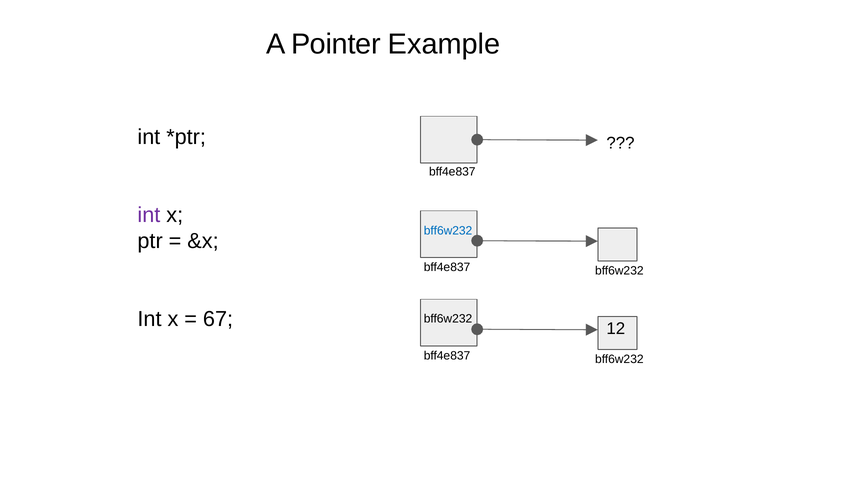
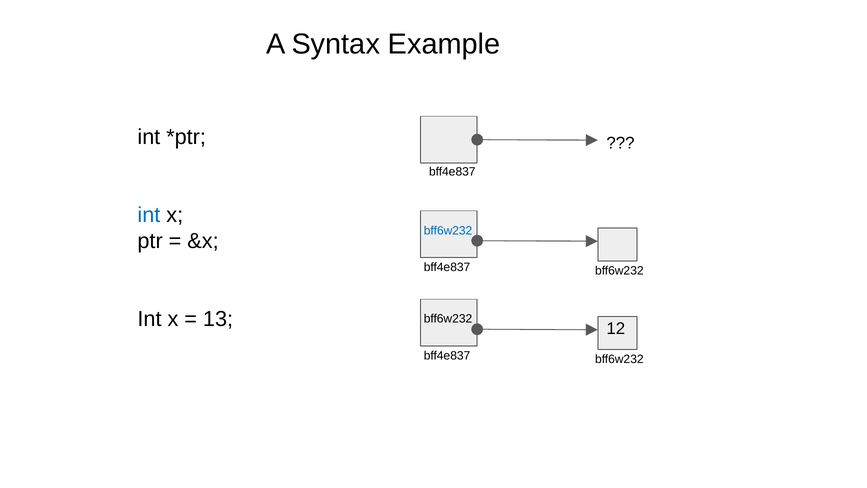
Pointer: Pointer -> Syntax
int at (149, 215) colour: purple -> blue
67: 67 -> 13
